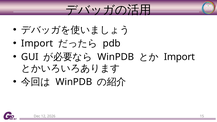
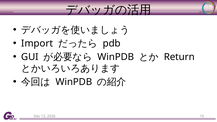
Import at (179, 57): Import -> Return
